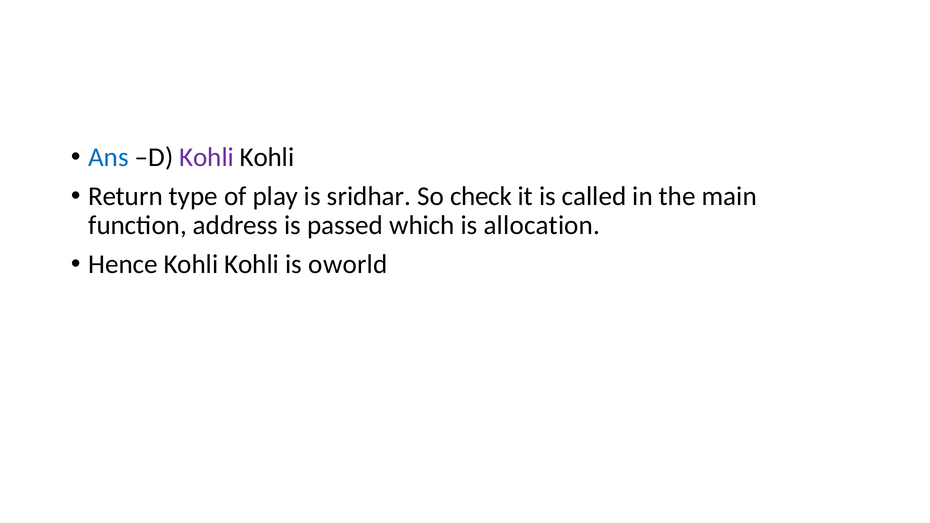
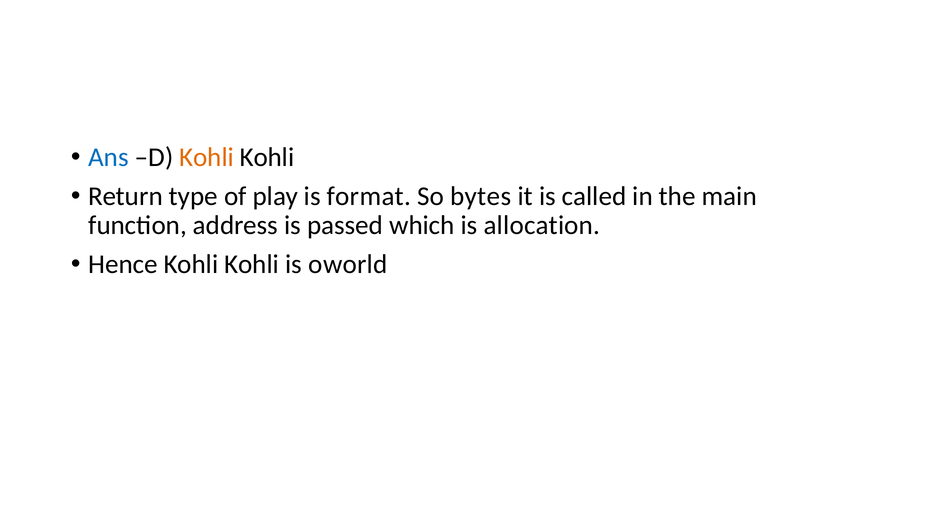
Kohli at (207, 157) colour: purple -> orange
sridhar: sridhar -> format
check: check -> bytes
